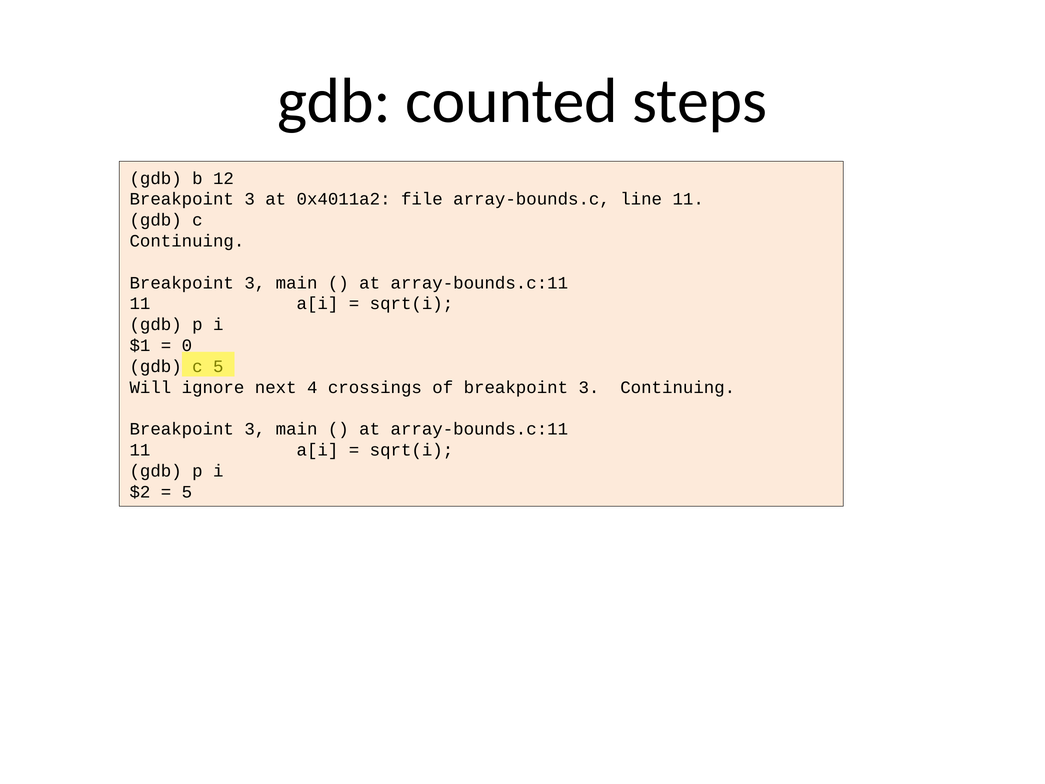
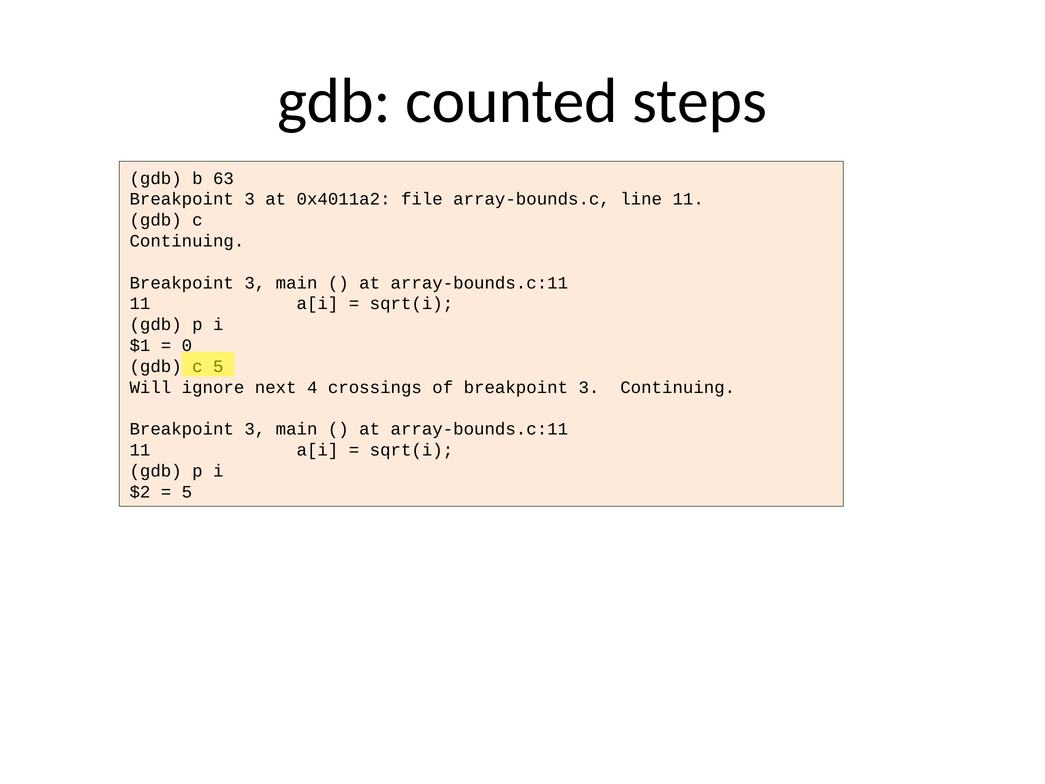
12: 12 -> 63
